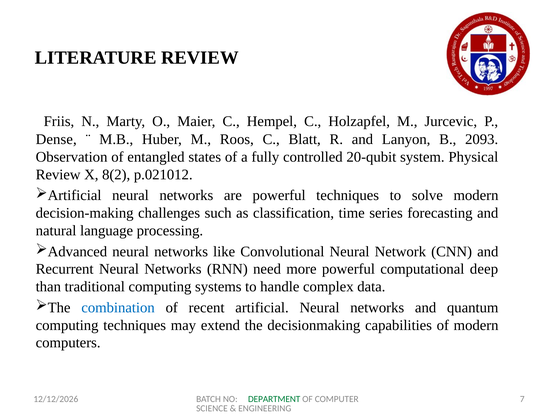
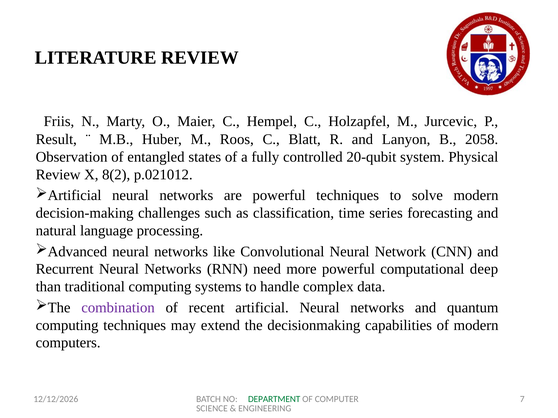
Dense: Dense -> Result
2093: 2093 -> 2058
combination colour: blue -> purple
